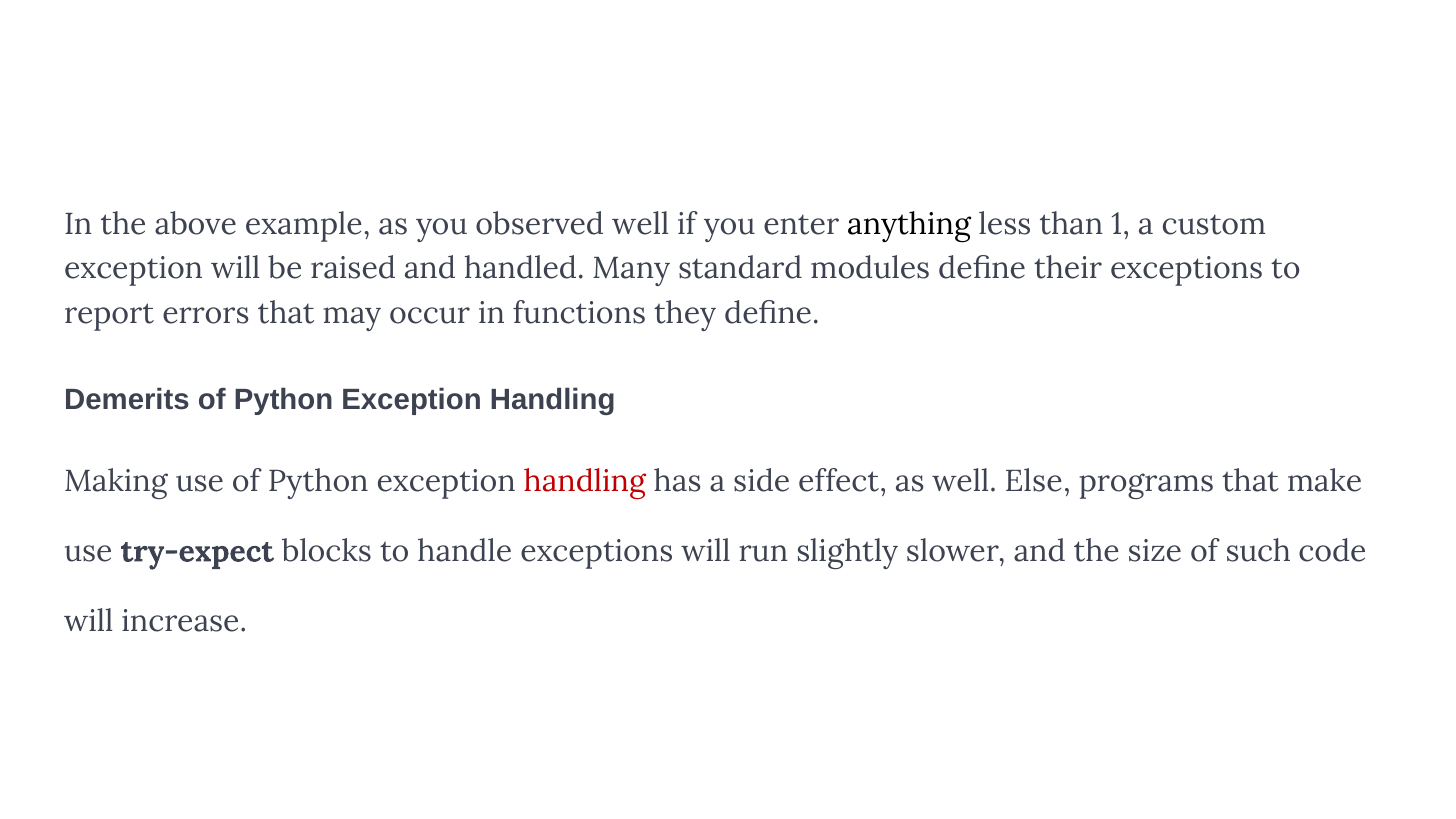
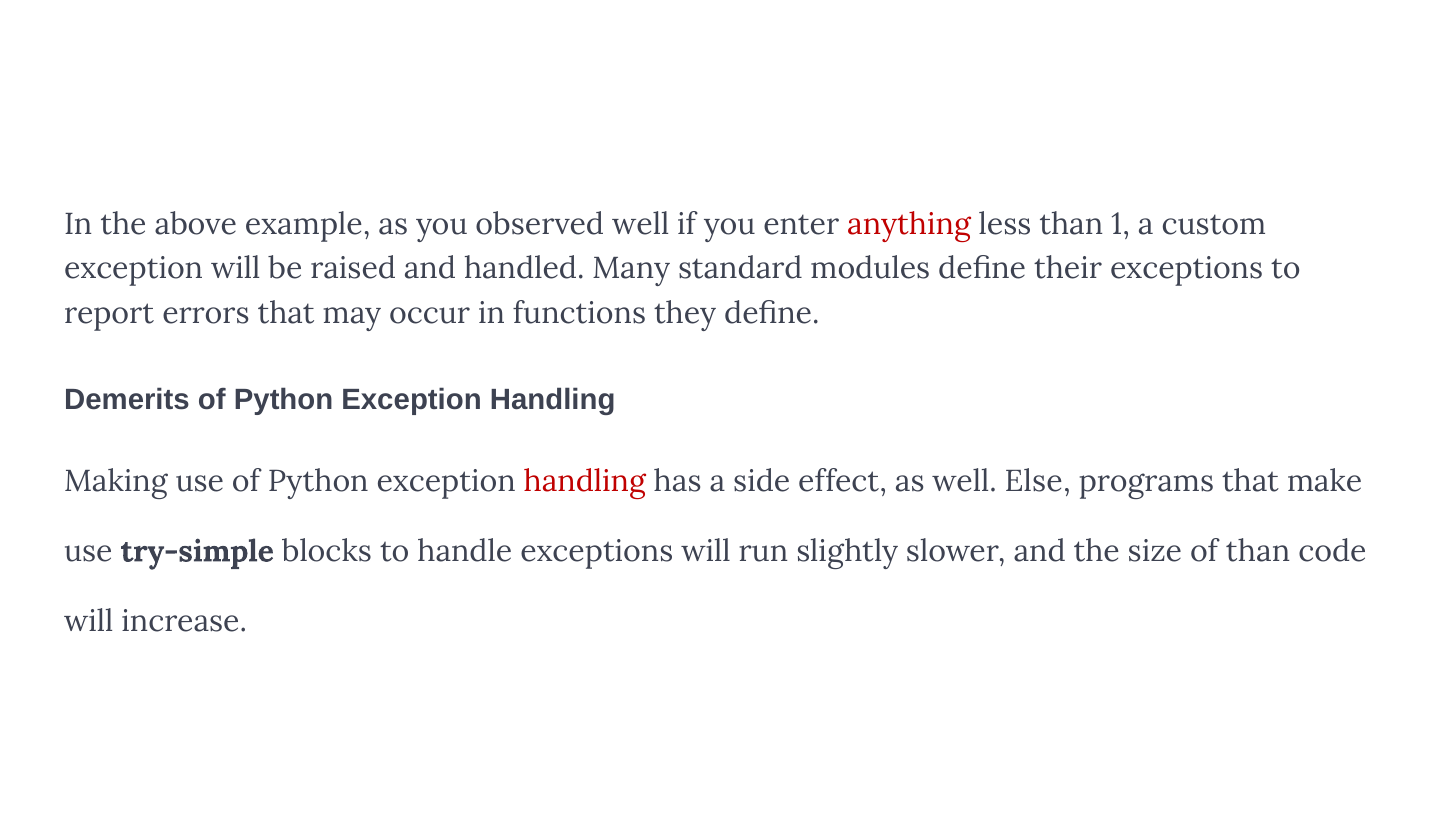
anything colour: black -> red
try-expect: try-expect -> try-simple
of such: such -> than
